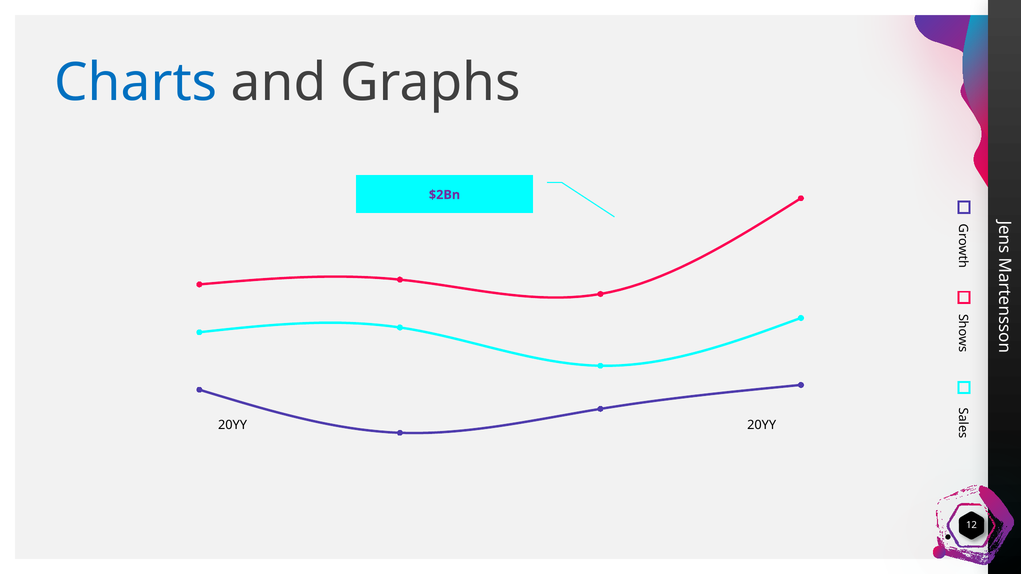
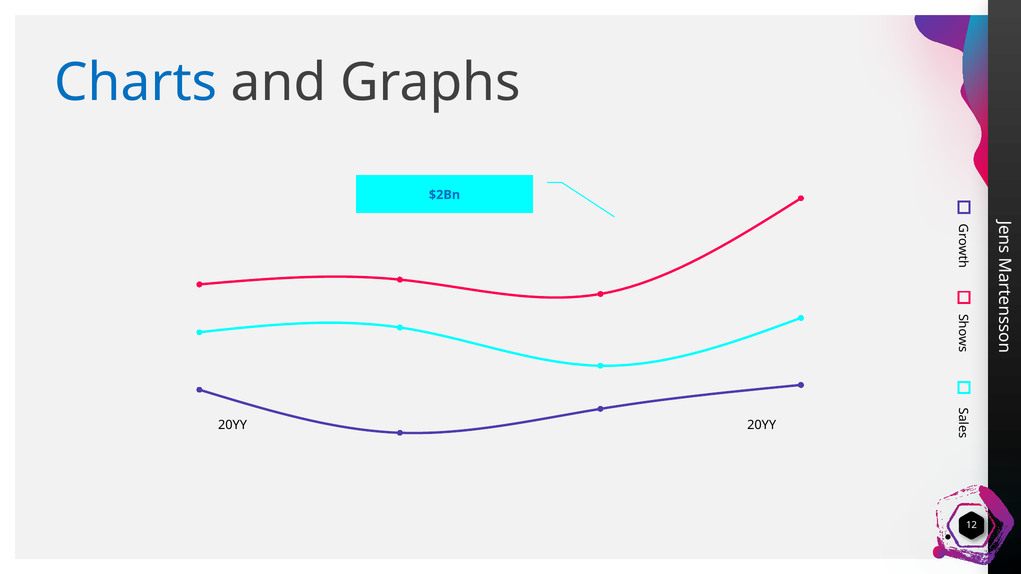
$2Bn colour: purple -> blue
